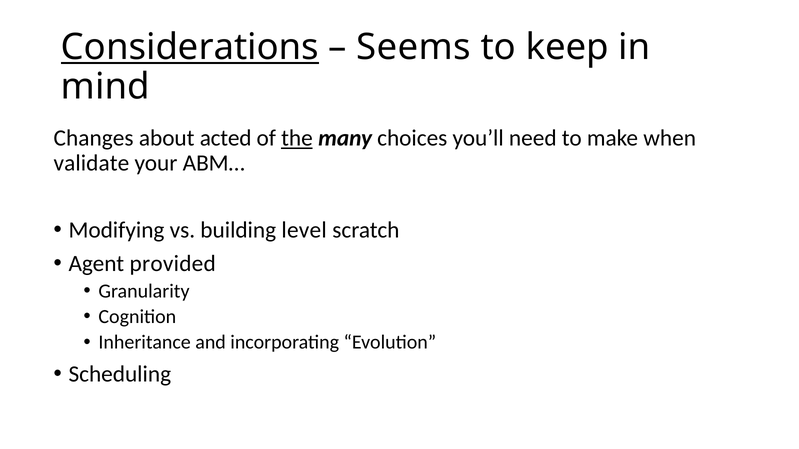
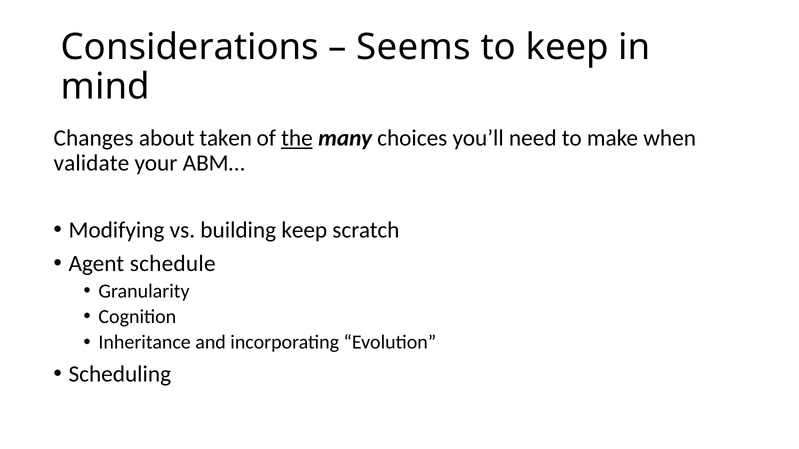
Considerations underline: present -> none
acted: acted -> taken
building level: level -> keep
provided: provided -> schedule
